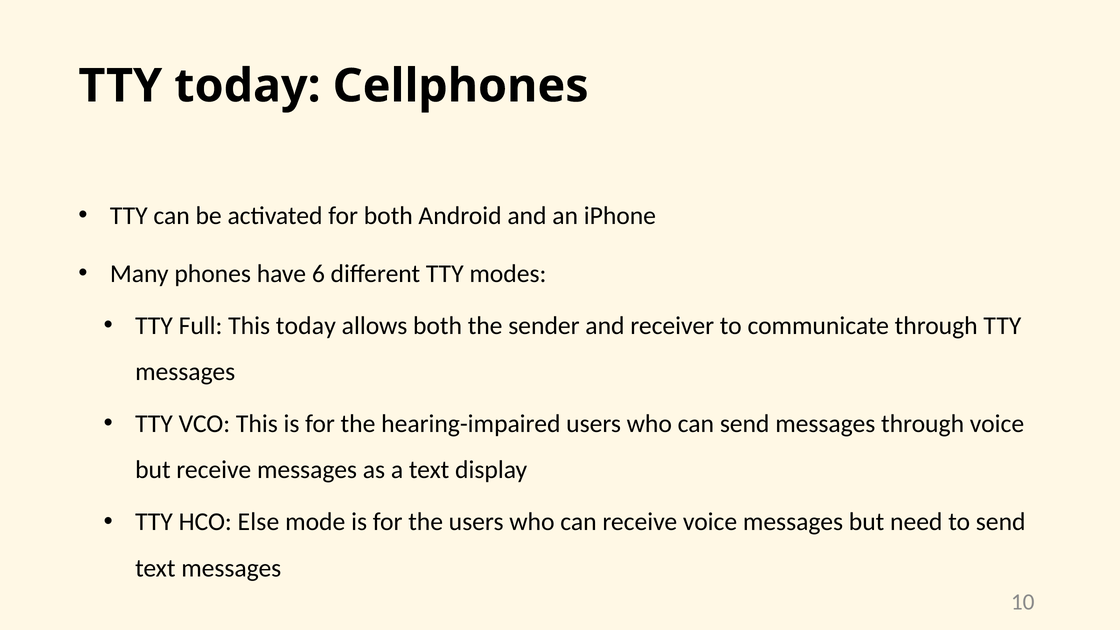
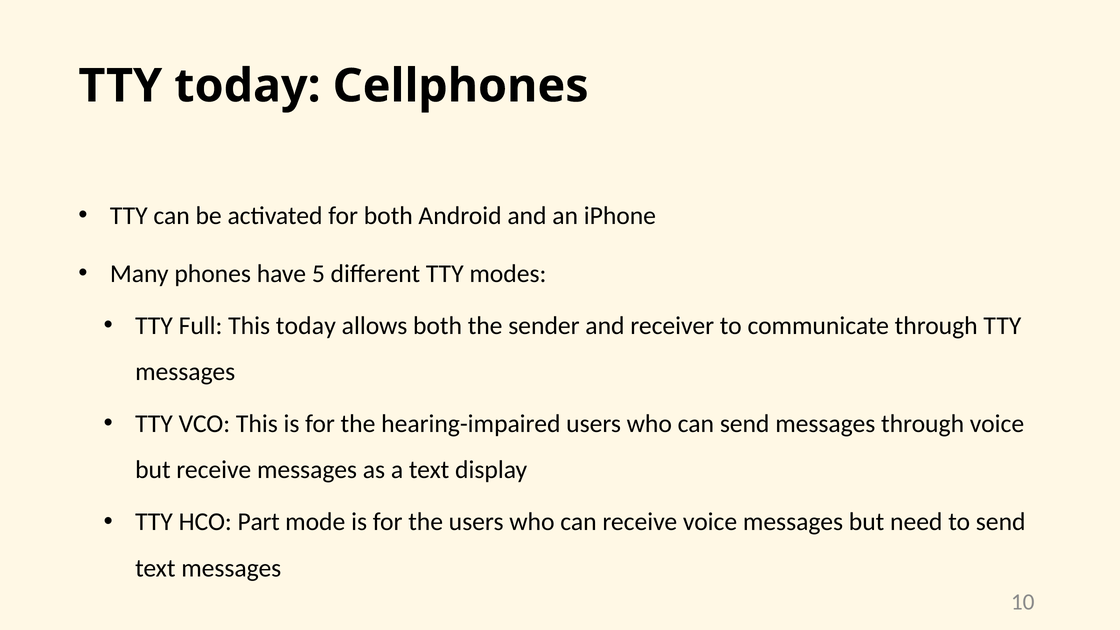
6: 6 -> 5
Else: Else -> Part
